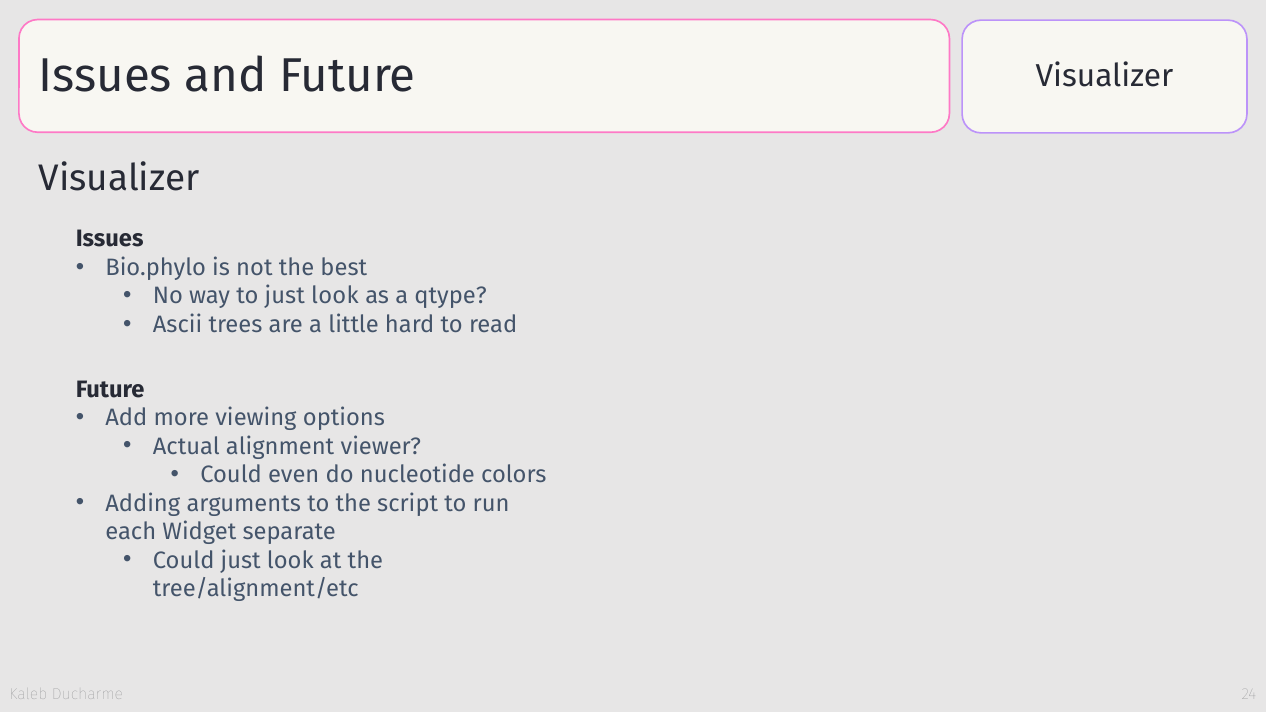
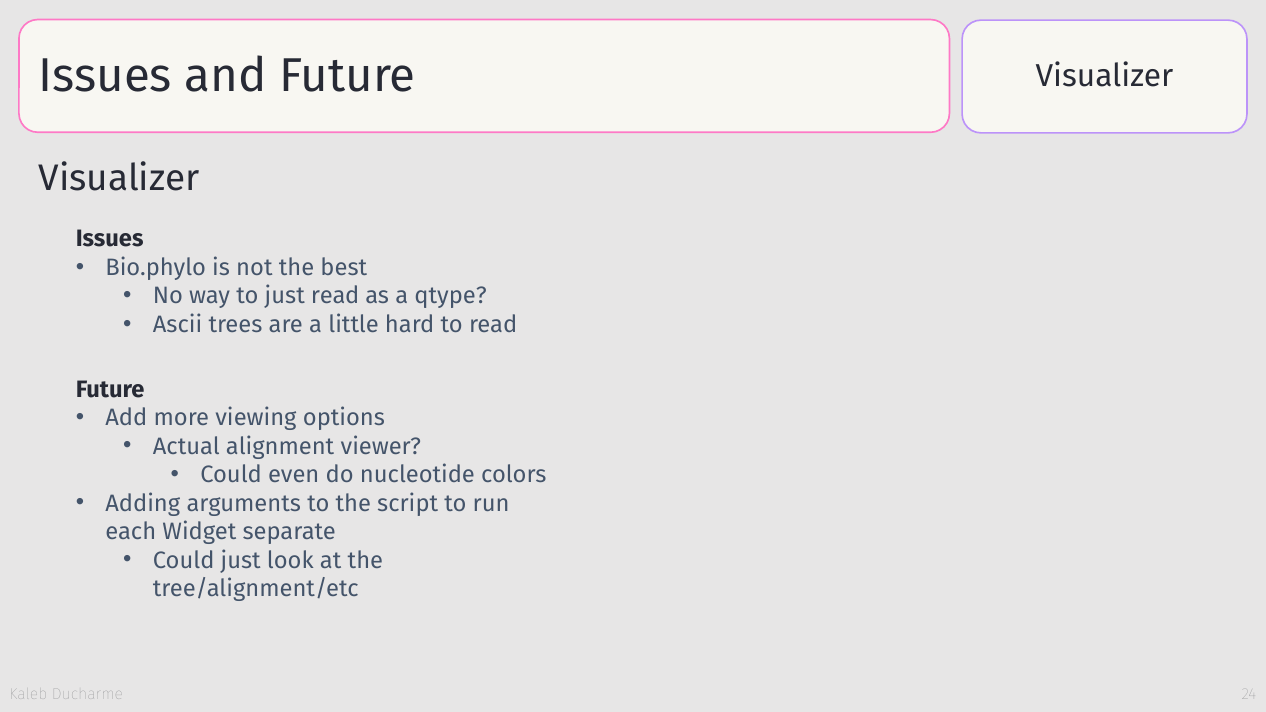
to just look: look -> read
